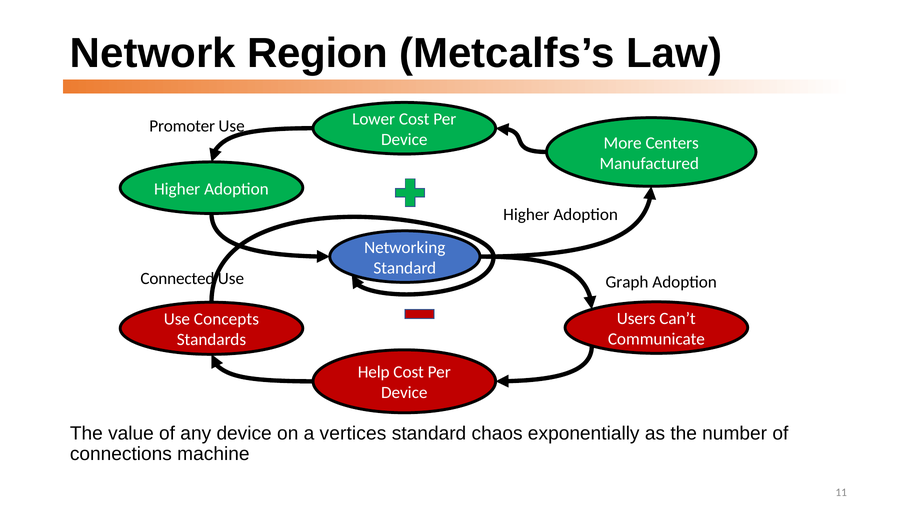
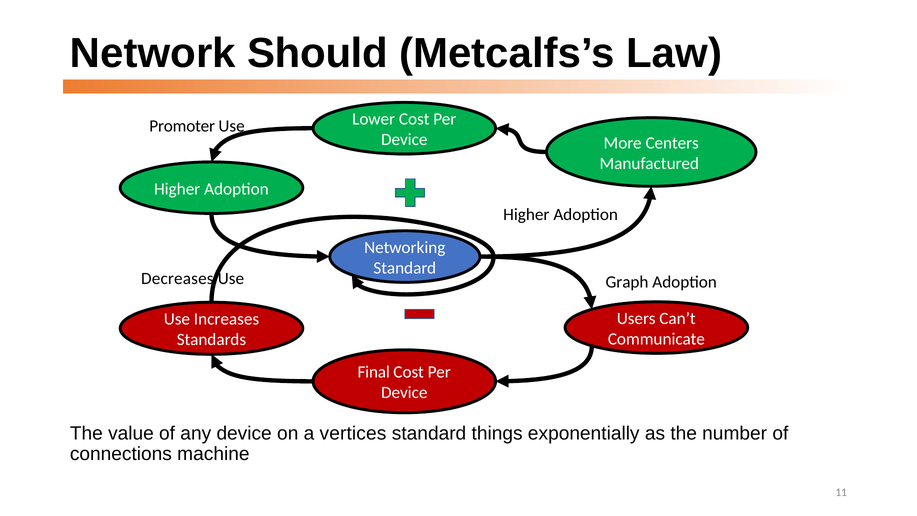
Region: Region -> Should
Connected: Connected -> Decreases
Concepts: Concepts -> Increases
Help: Help -> Final
chaos: chaos -> things
